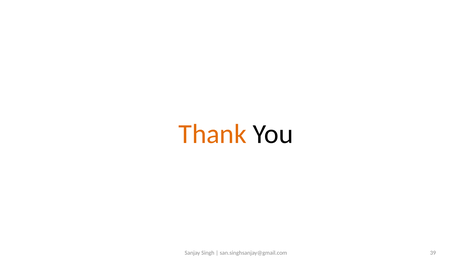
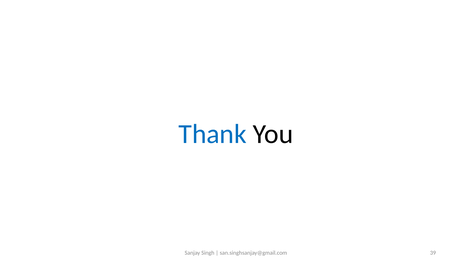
Thank colour: orange -> blue
